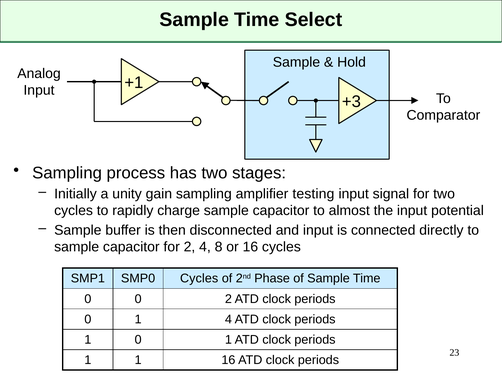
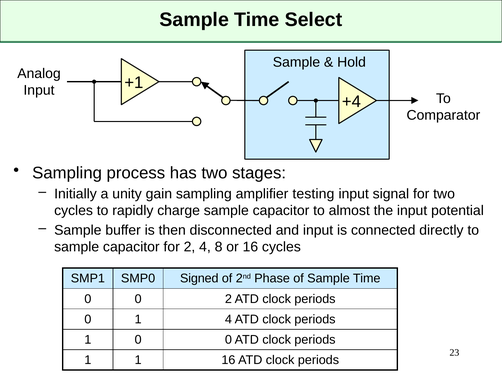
+3: +3 -> +4
SMP0 Cycles: Cycles -> Signed
1 0 1: 1 -> 0
